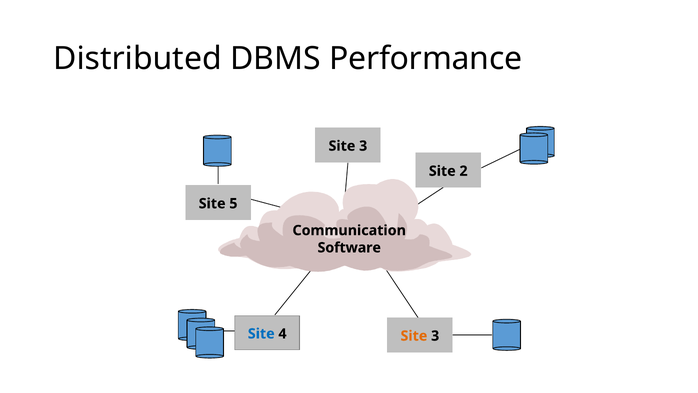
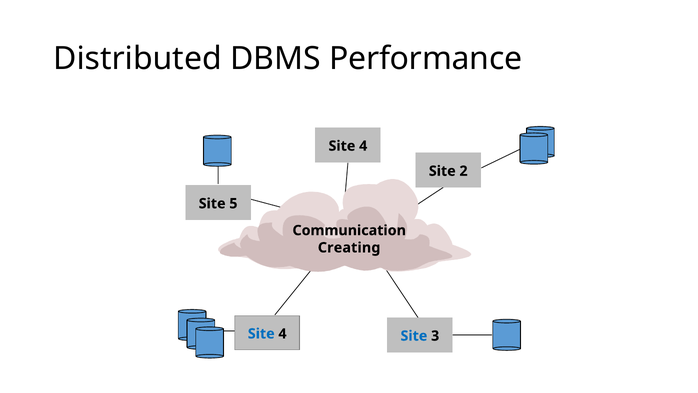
3 at (363, 146): 3 -> 4
Software: Software -> Creating
Site at (414, 336) colour: orange -> blue
